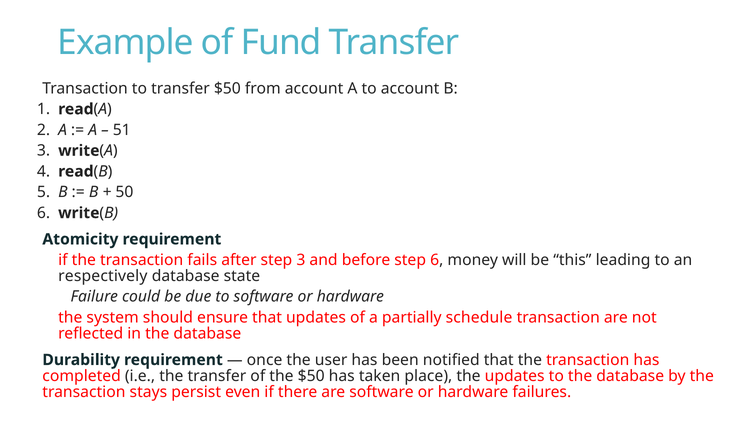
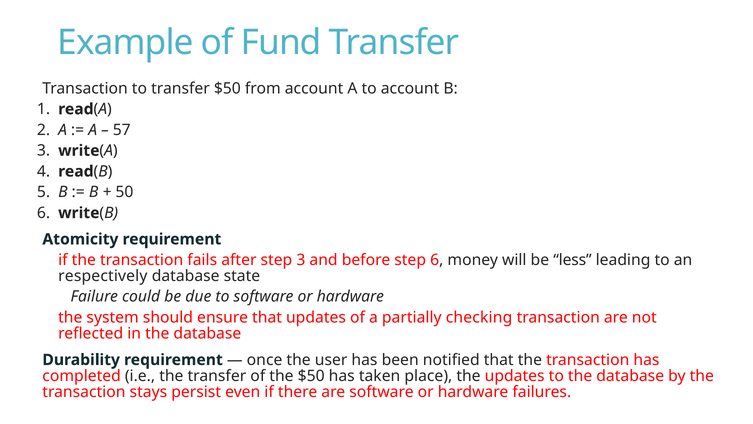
51: 51 -> 57
this: this -> less
schedule: schedule -> checking
